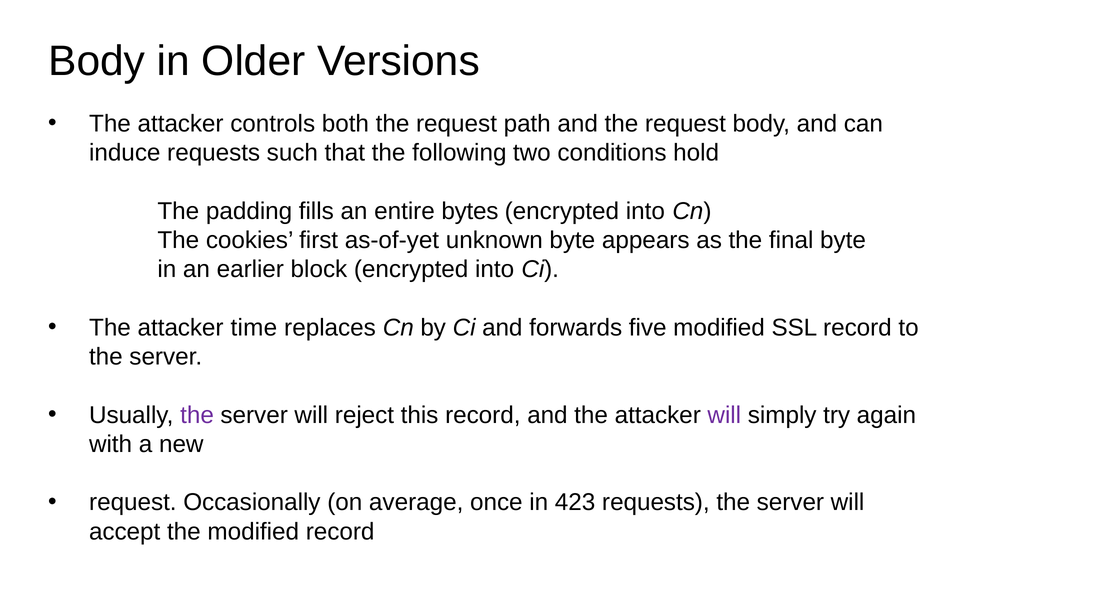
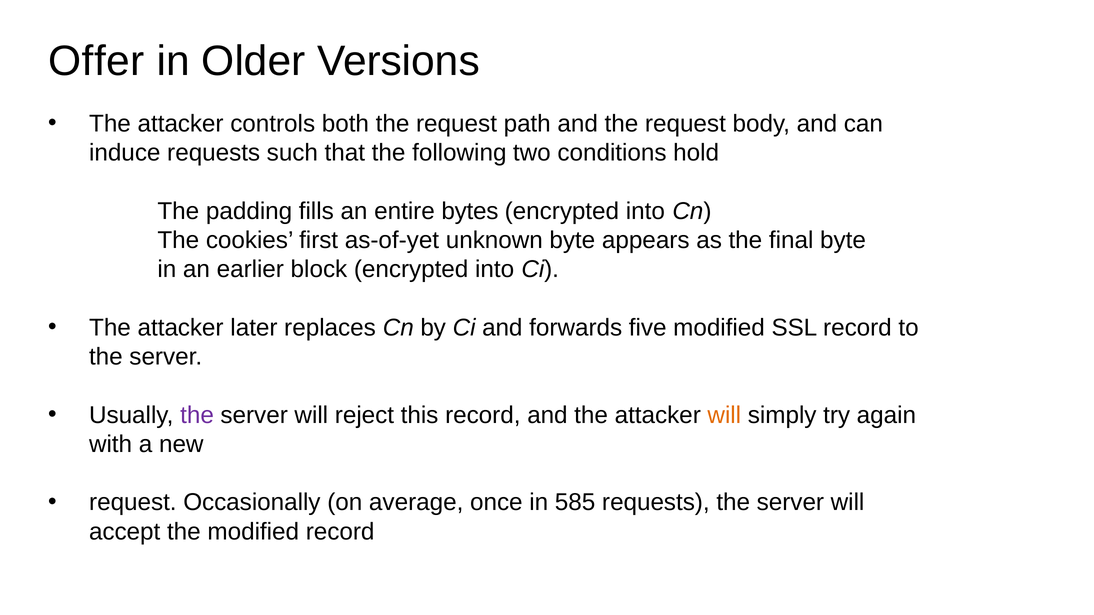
Body at (97, 61): Body -> Offer
time: time -> later
will at (724, 415) colour: purple -> orange
423: 423 -> 585
